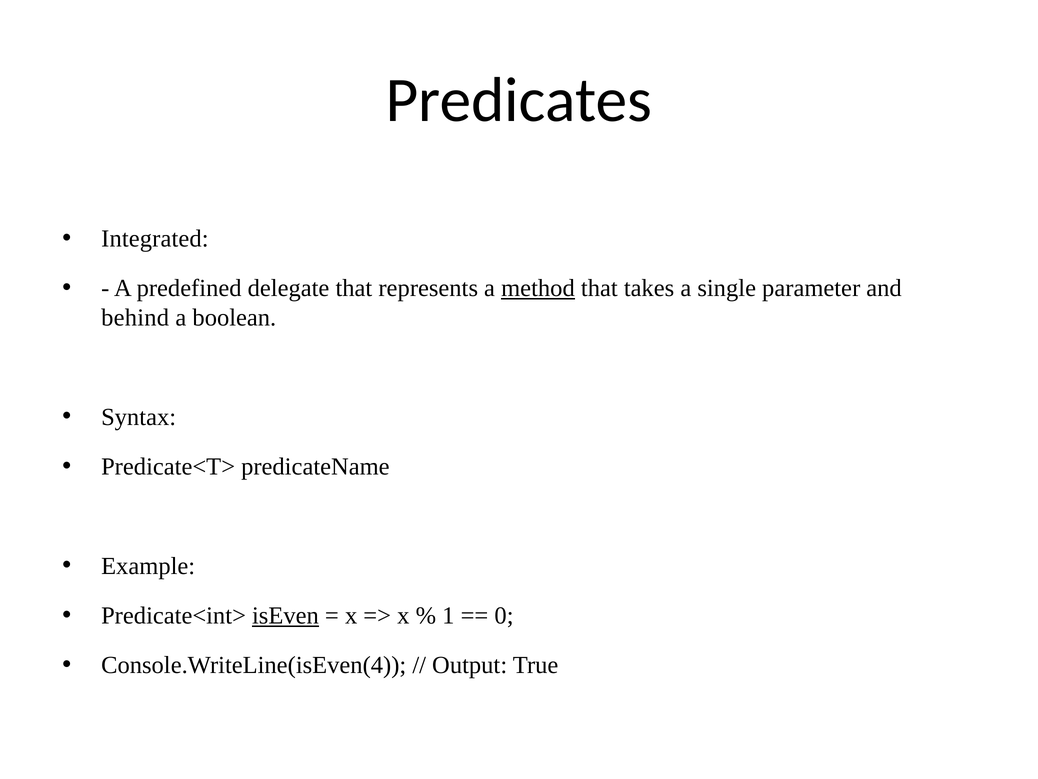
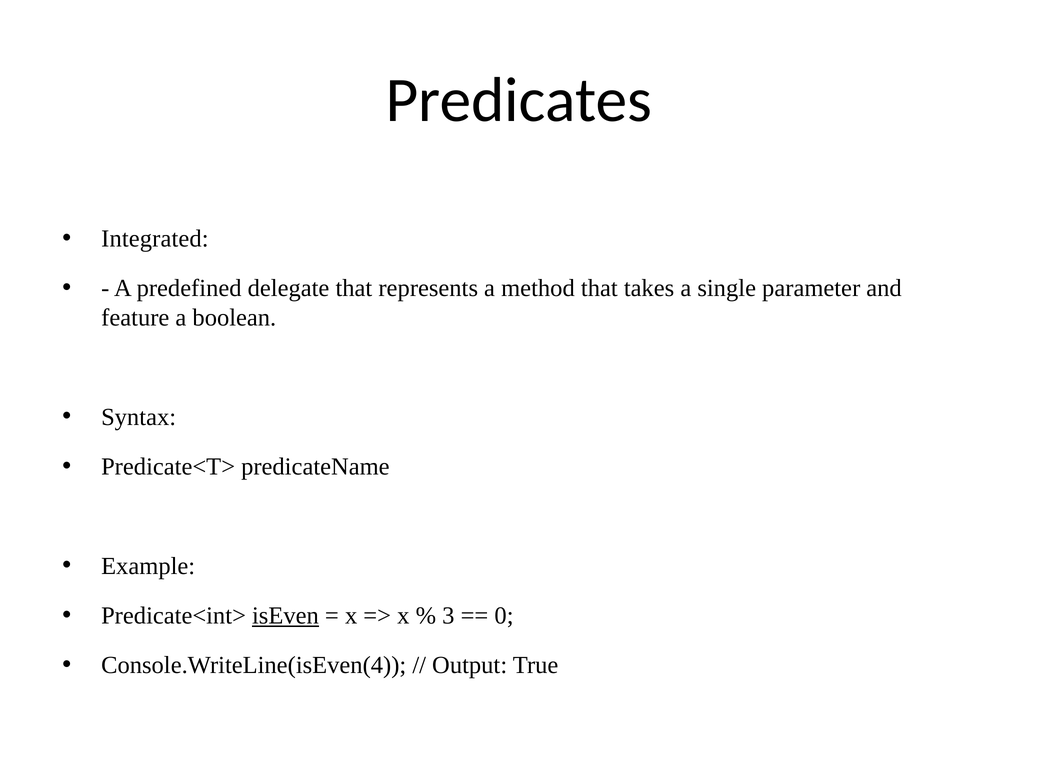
method underline: present -> none
behind: behind -> feature
1: 1 -> 3
